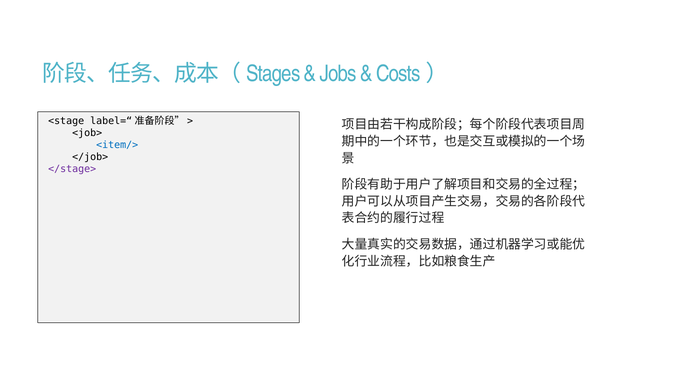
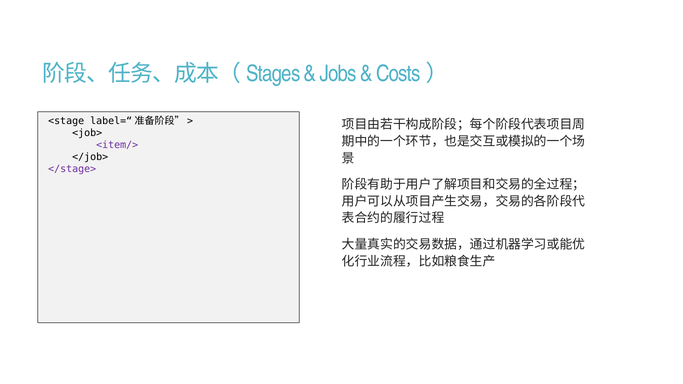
<item/> colour: blue -> purple
